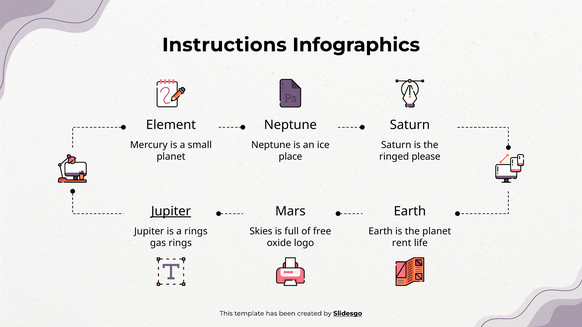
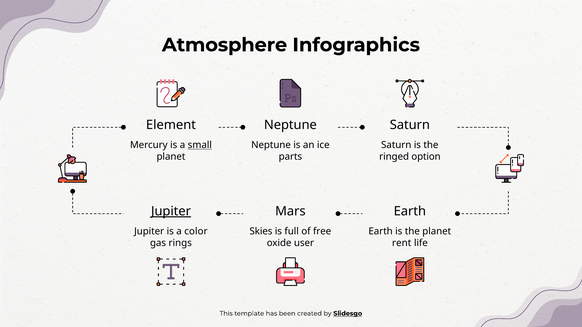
Instructions: Instructions -> Atmosphere
small underline: none -> present
place: place -> parts
please: please -> option
a rings: rings -> color
logo: logo -> user
